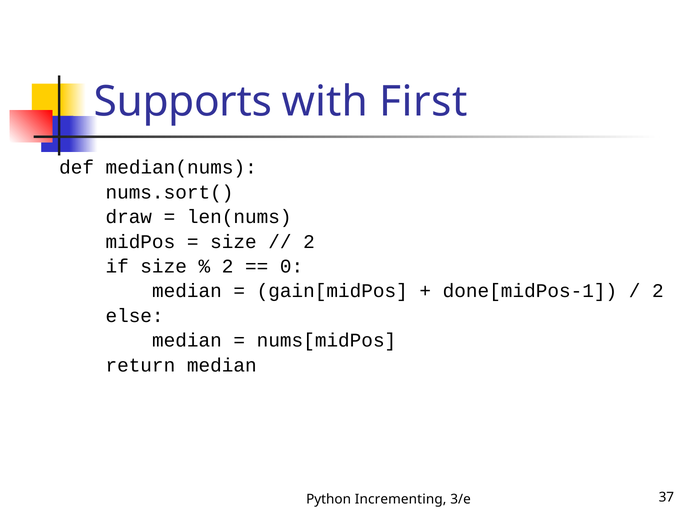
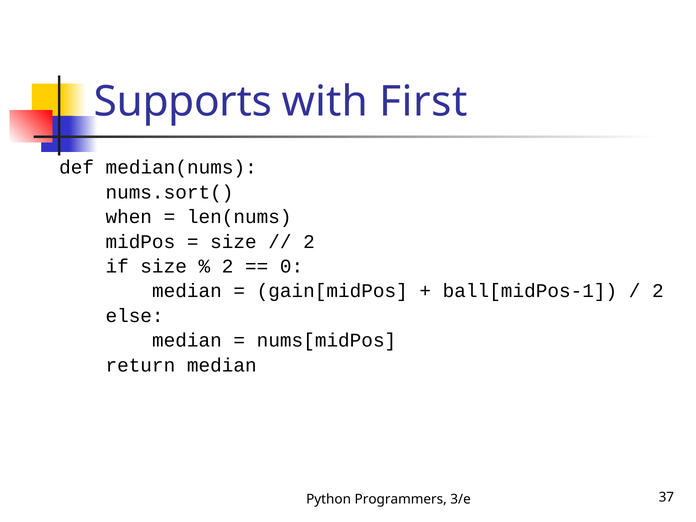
draw: draw -> when
done[midPos-1: done[midPos-1 -> ball[midPos-1
Incrementing: Incrementing -> Programmers
